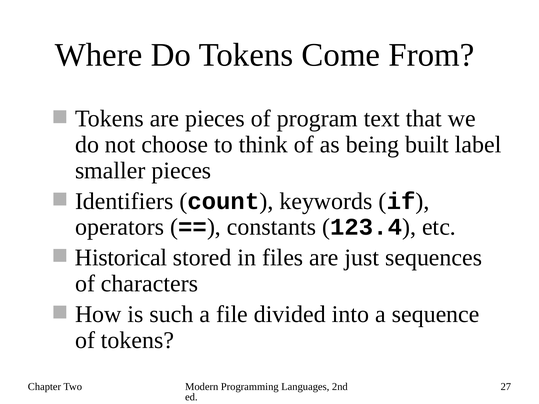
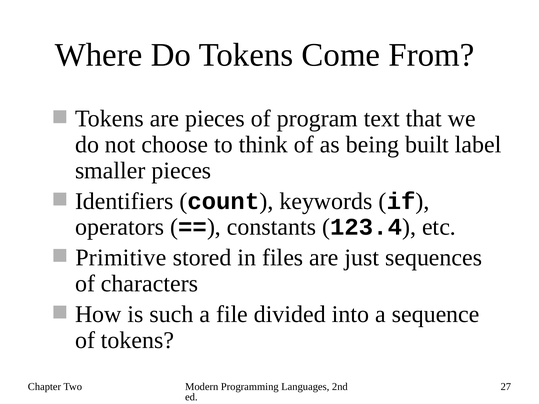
Historical: Historical -> Primitive
